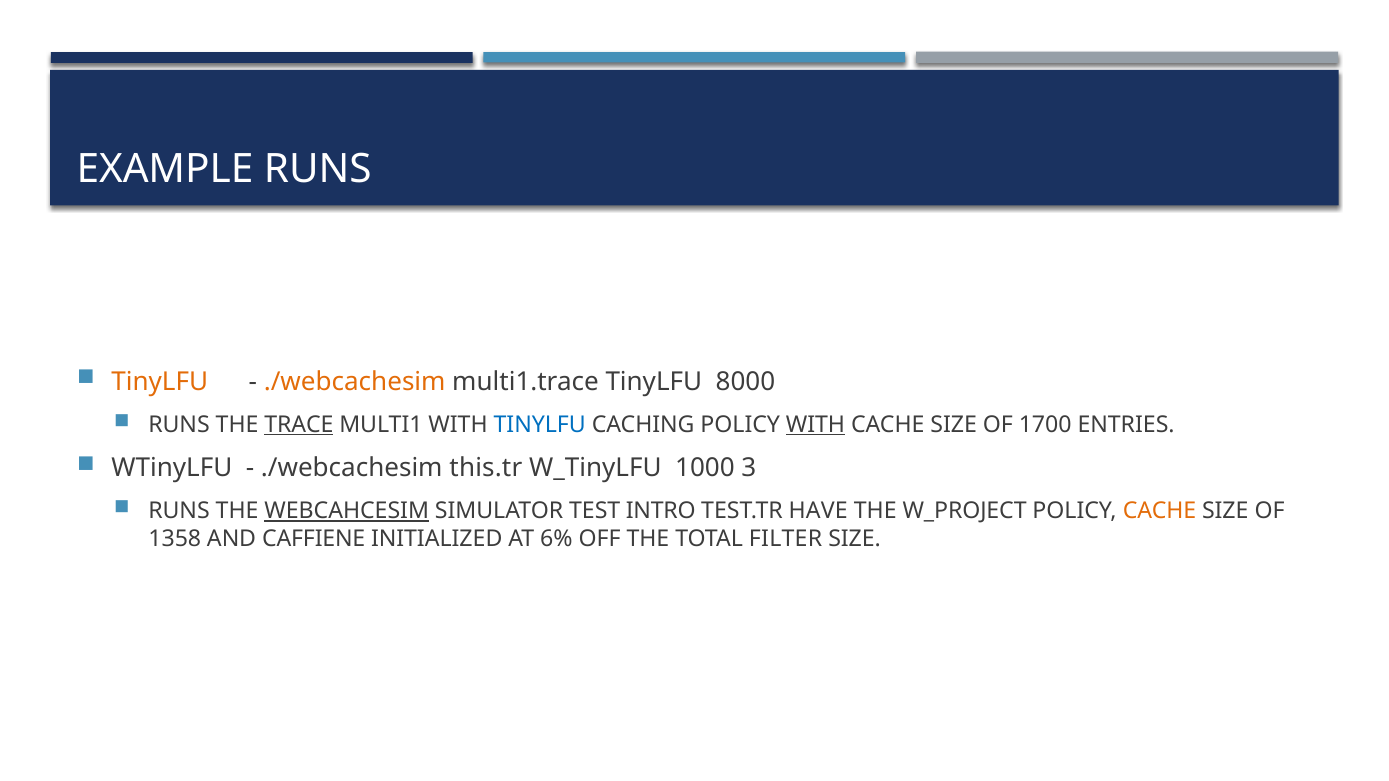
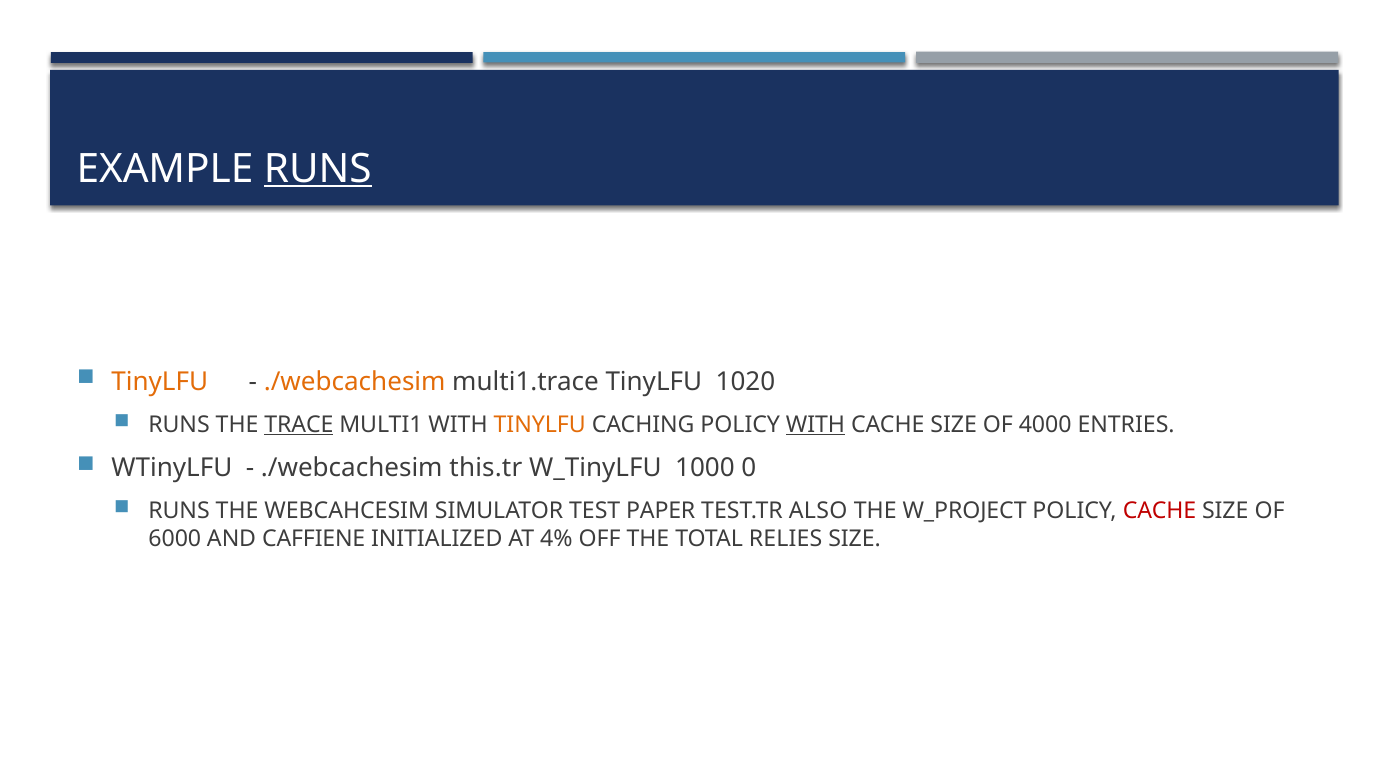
RUNS at (318, 169) underline: none -> present
8000: 8000 -> 1020
TINYLFU at (540, 425) colour: blue -> orange
1700: 1700 -> 4000
3: 3 -> 0
WEBCAHCESIM underline: present -> none
INTRO: INTRO -> PAPER
HAVE: HAVE -> ALSO
CACHE at (1160, 511) colour: orange -> red
1358: 1358 -> 6000
6%: 6% -> 4%
FILTER: FILTER -> RELIES
